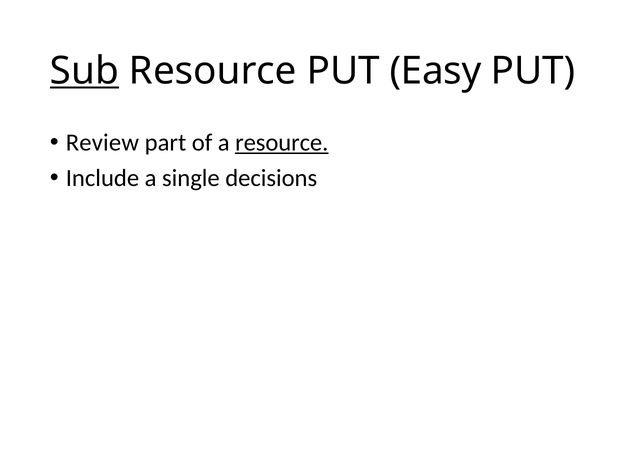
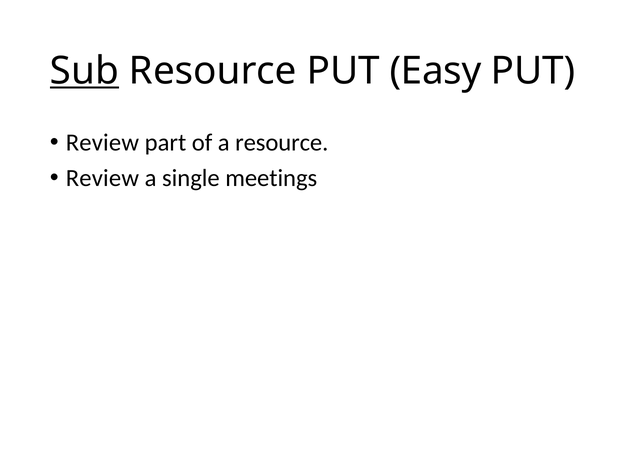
resource at (282, 143) underline: present -> none
Include at (102, 178): Include -> Review
decisions: decisions -> meetings
